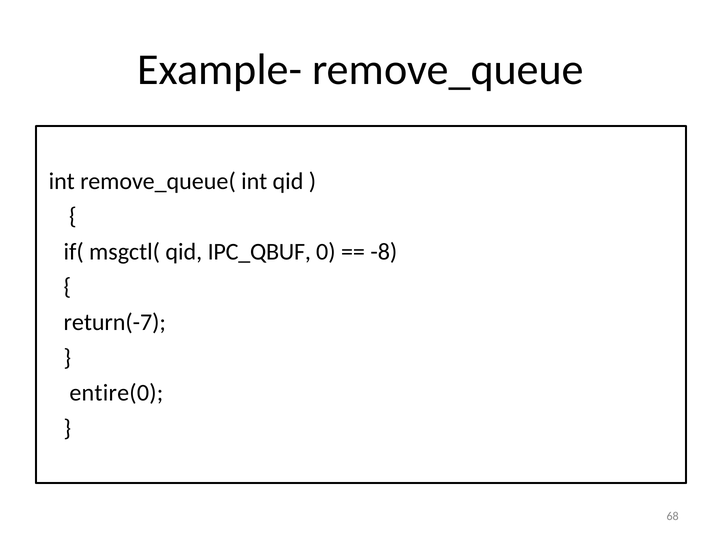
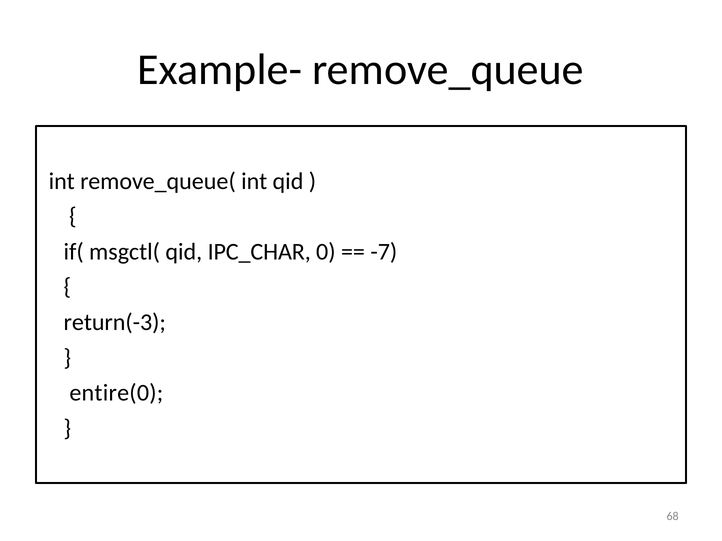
IPC_QBUF: IPC_QBUF -> IPC_CHAR
-8: -8 -> -7
return(-7: return(-7 -> return(-3
